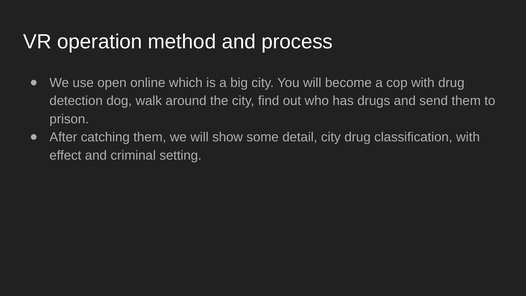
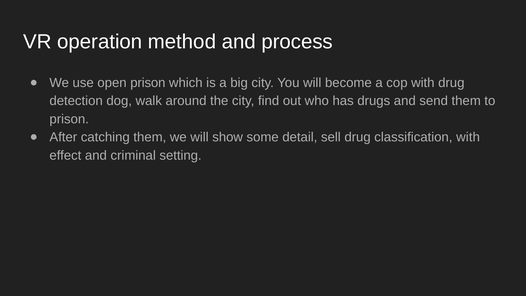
open online: online -> prison
detail city: city -> sell
